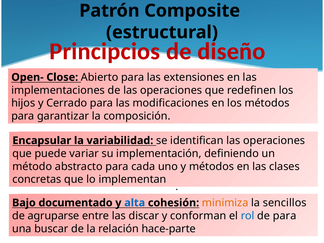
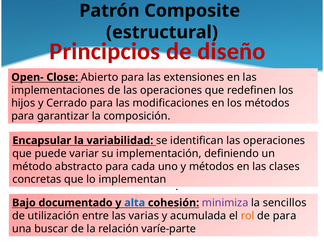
minimiza colour: orange -> purple
agruparse: agruparse -> utilización
discar: discar -> varias
conforman: conforman -> acumulada
rol colour: blue -> orange
hace-parte: hace-parte -> varíe-parte
